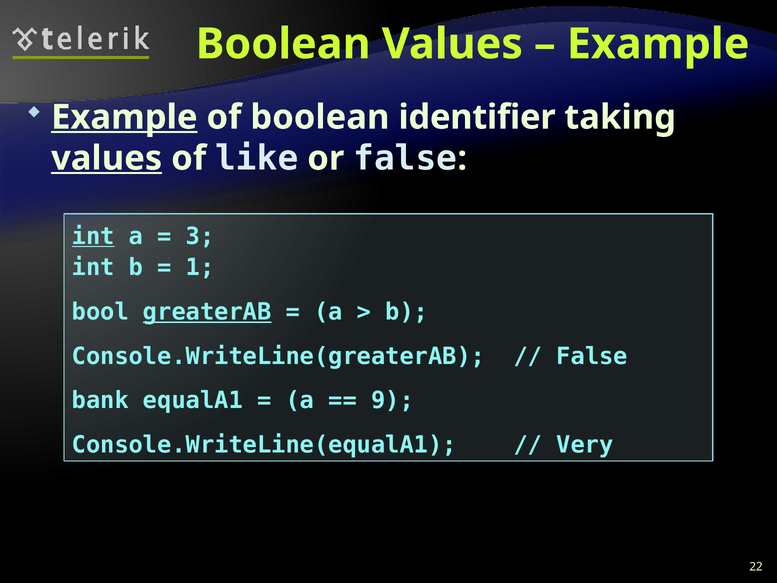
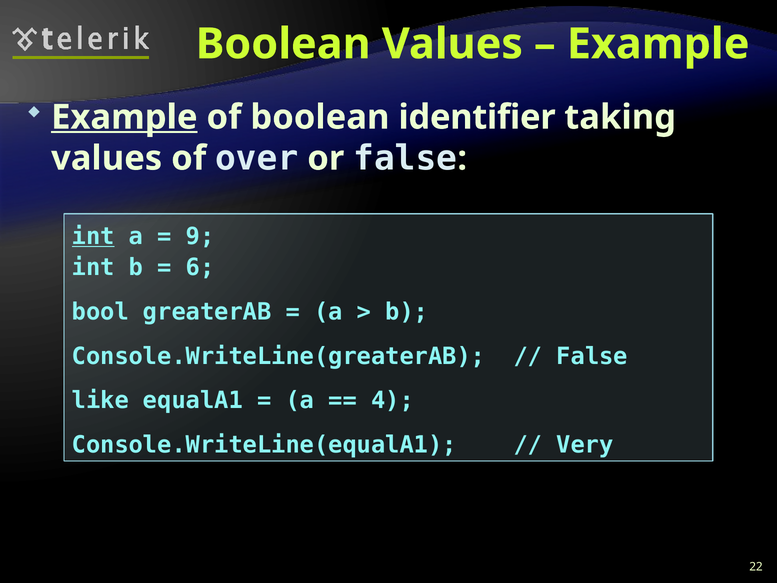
values at (107, 158) underline: present -> none
like: like -> over
3: 3 -> 9
1: 1 -> 6
greaterAB underline: present -> none
bank: bank -> like
9: 9 -> 4
